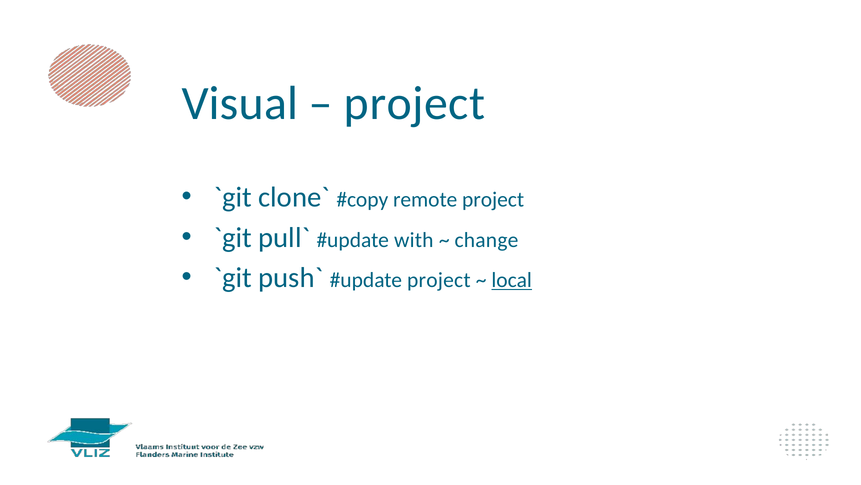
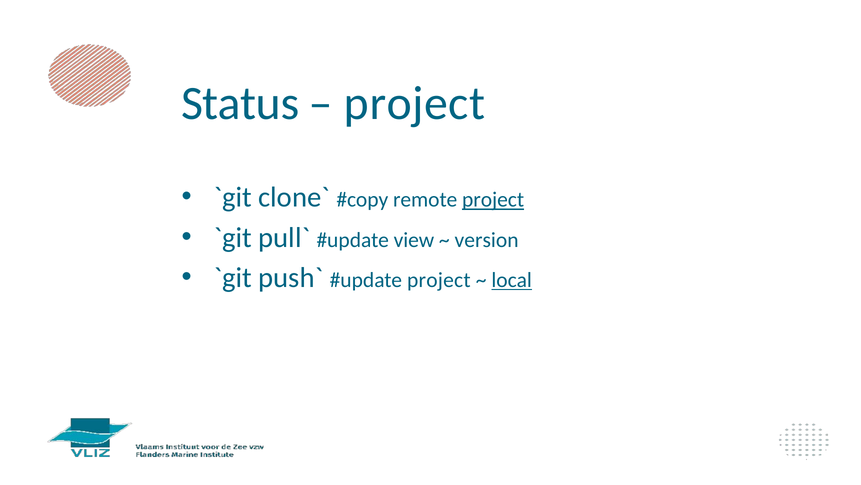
Visual: Visual -> Status
project at (493, 200) underline: none -> present
with: with -> view
change: change -> version
